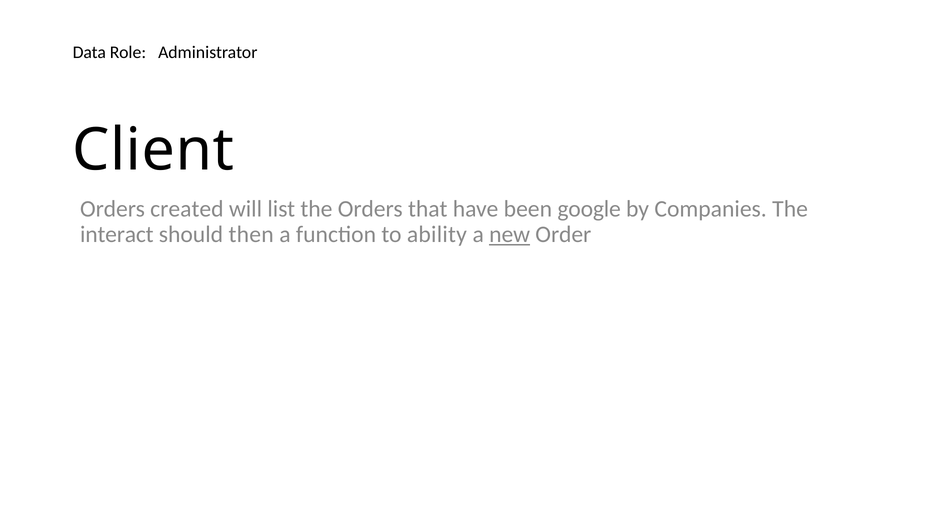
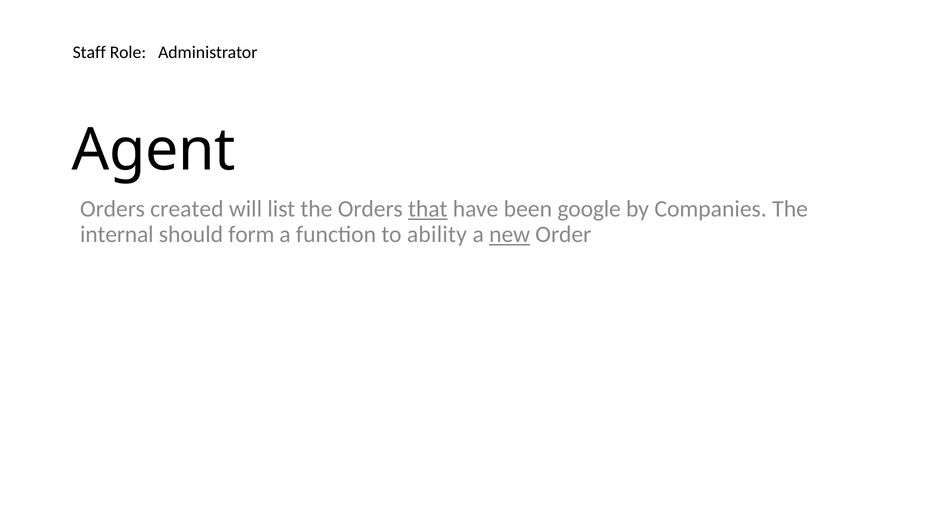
Data: Data -> Staff
Client: Client -> Agent
that underline: none -> present
interact: interact -> internal
then: then -> form
